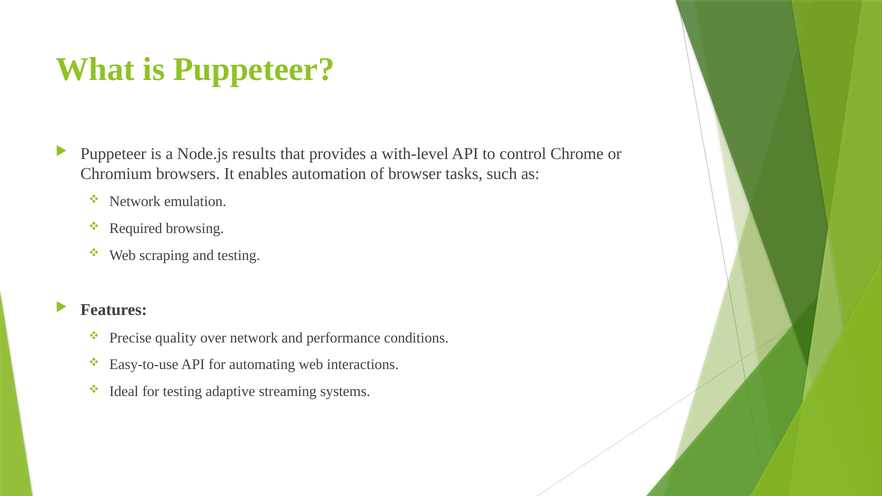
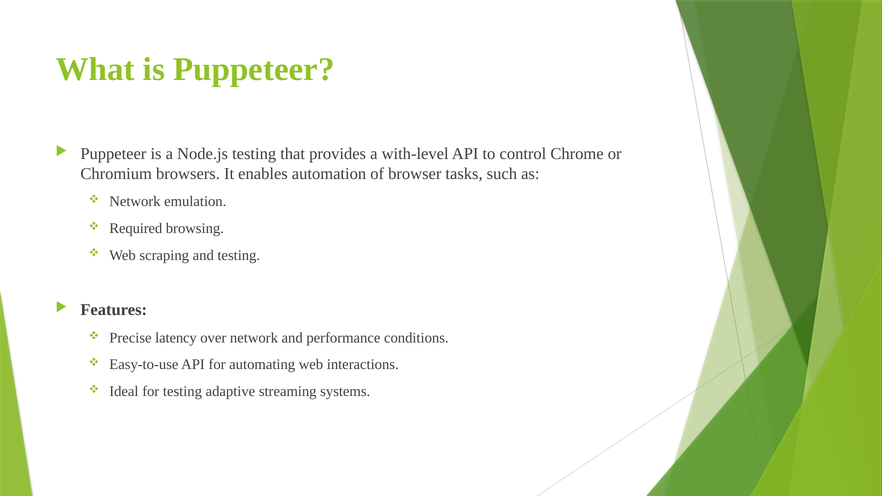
Node.js results: results -> testing
quality: quality -> latency
